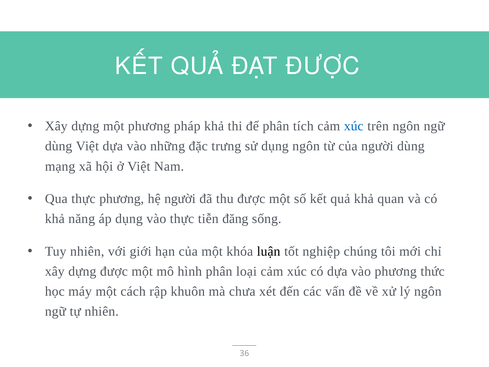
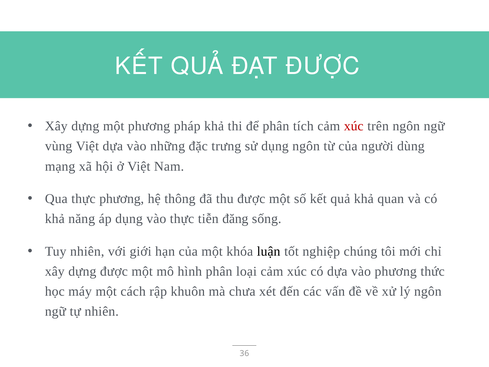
xúc at (354, 126) colour: blue -> red
dùng at (59, 146): dùng -> vùng
hệ người: người -> thông
